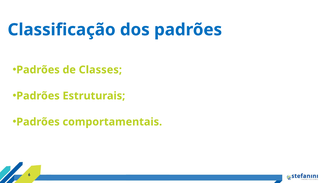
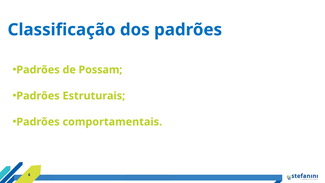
Classes: Classes -> Possam
